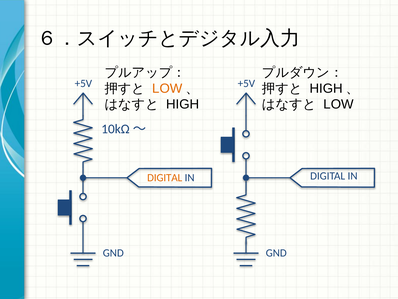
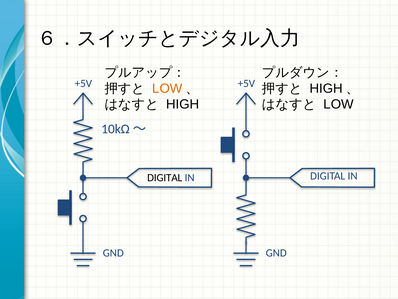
DIGITAL at (165, 177) colour: orange -> black
